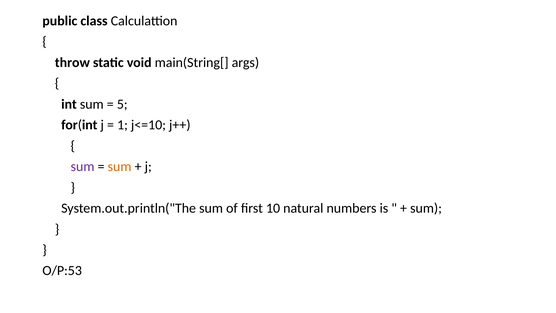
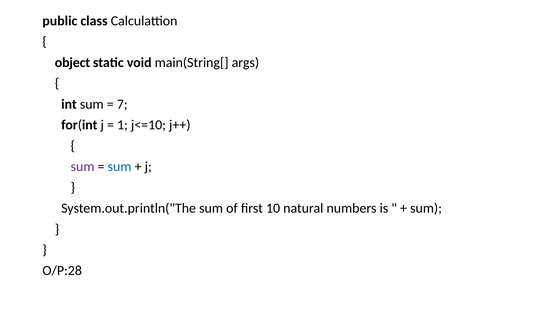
throw: throw -> object
5: 5 -> 7
sum at (120, 166) colour: orange -> blue
O/P:53: O/P:53 -> O/P:28
